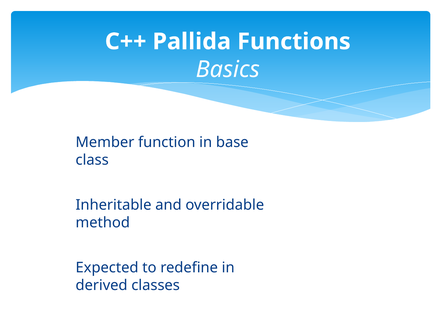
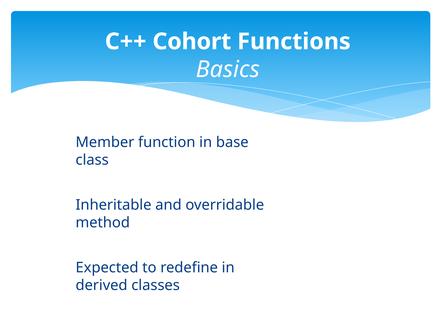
Pallida: Pallida -> Cohort
